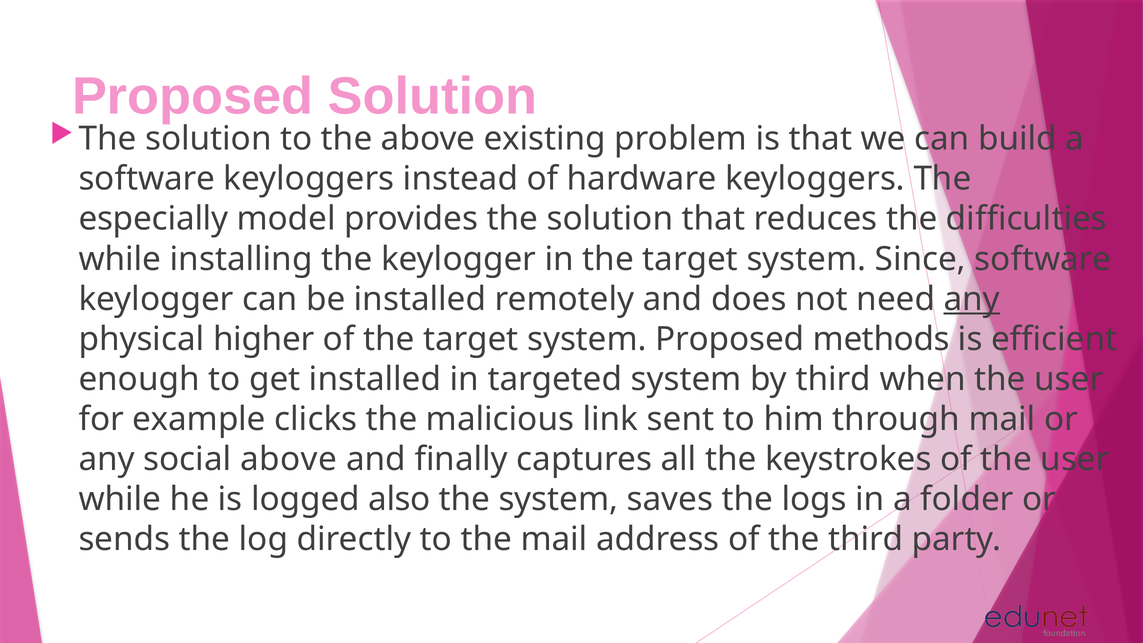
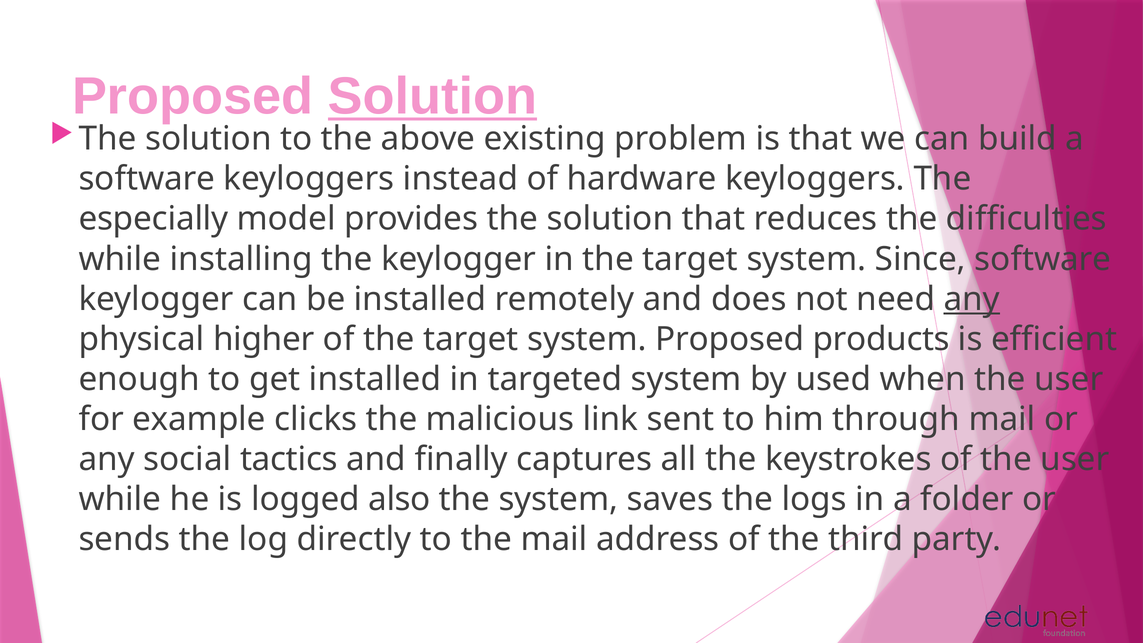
Solution at (433, 97) underline: none -> present
methods: methods -> products
by third: third -> used
social above: above -> tactics
